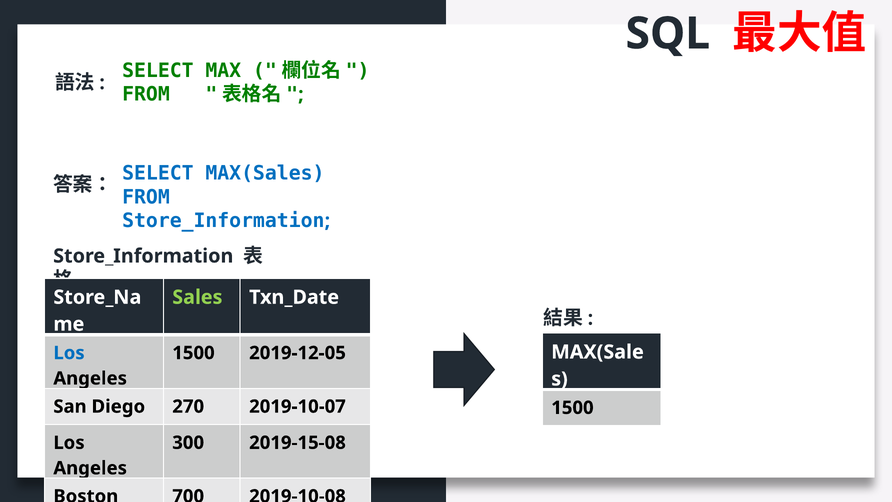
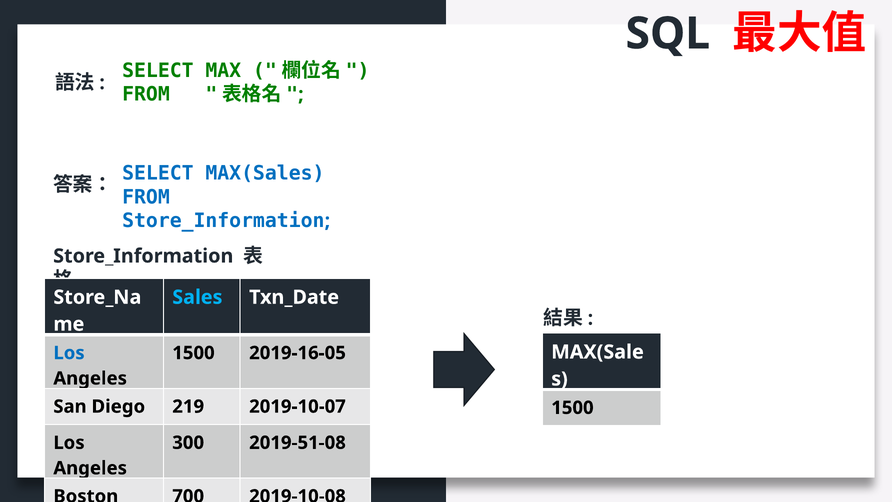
Sales colour: light green -> light blue
2019-12-05: 2019-12-05 -> 2019-16-05
270: 270 -> 219
2019-15-08: 2019-15-08 -> 2019-51-08
